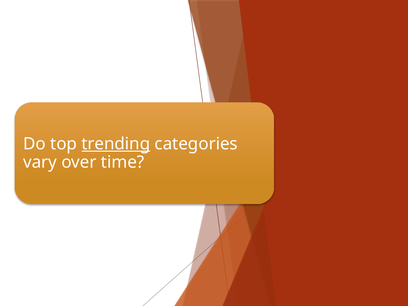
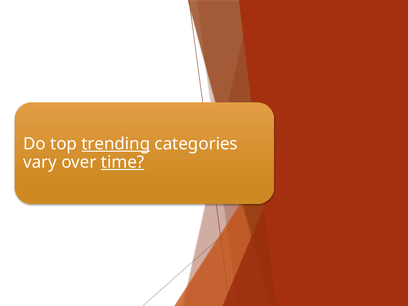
time underline: none -> present
